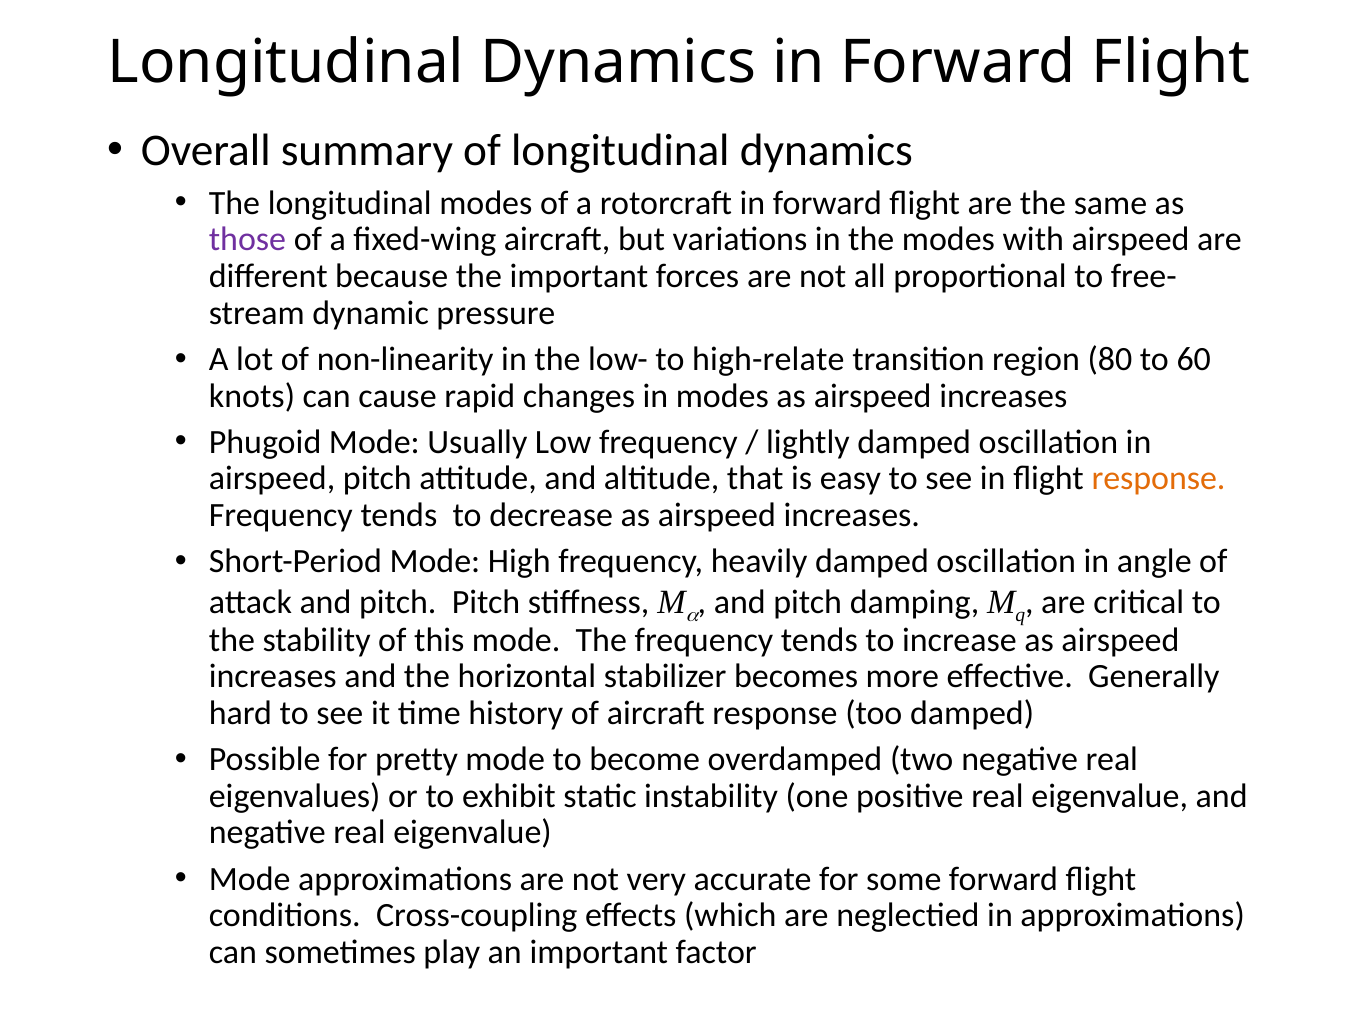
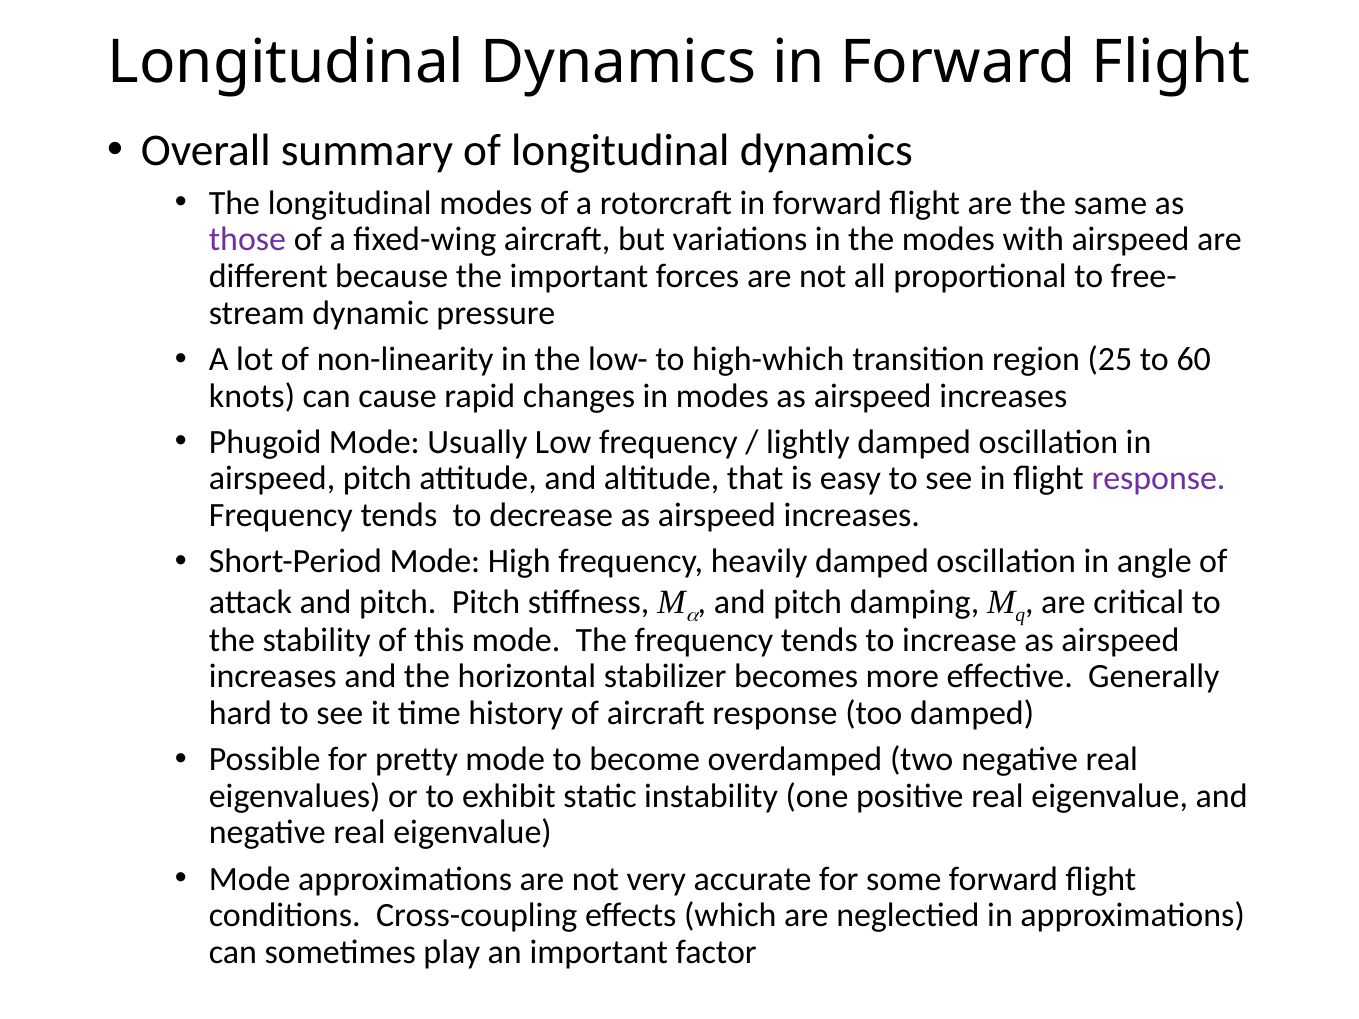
high-relate: high-relate -> high-which
80: 80 -> 25
response at (1158, 479) colour: orange -> purple
